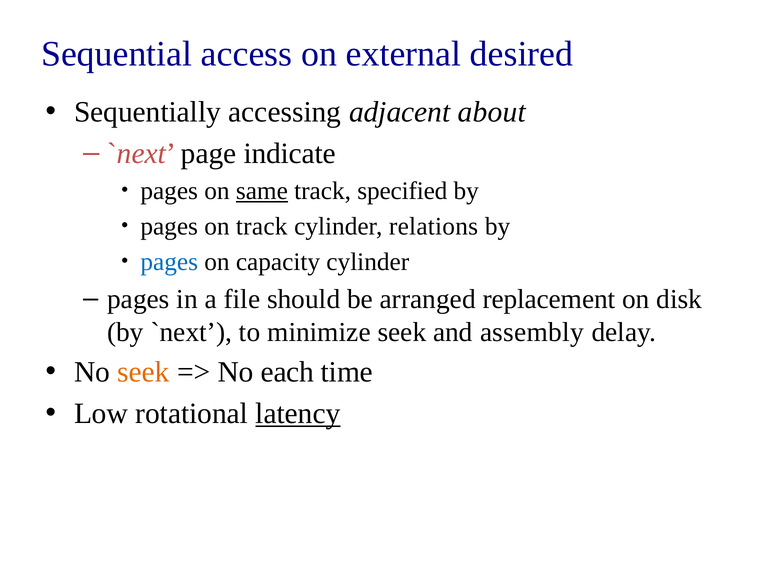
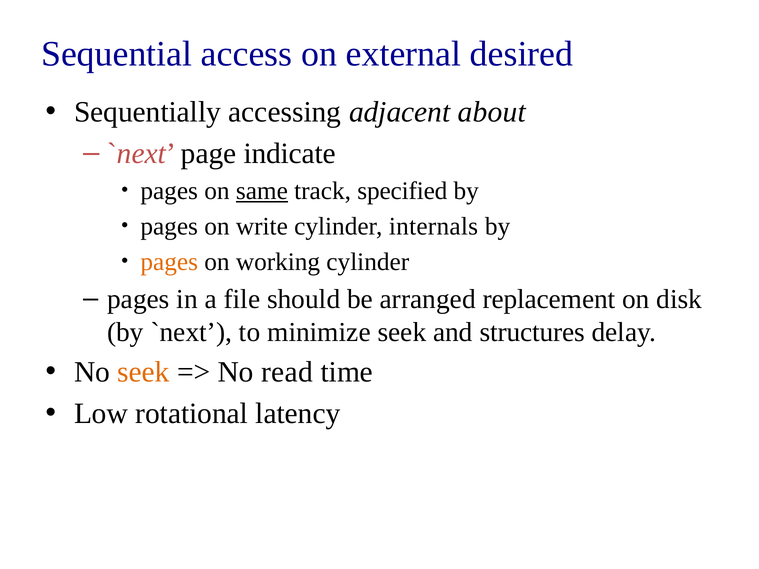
on track: track -> write
relations: relations -> internals
pages at (169, 262) colour: blue -> orange
capacity: capacity -> working
assembly: assembly -> structures
each: each -> read
latency underline: present -> none
